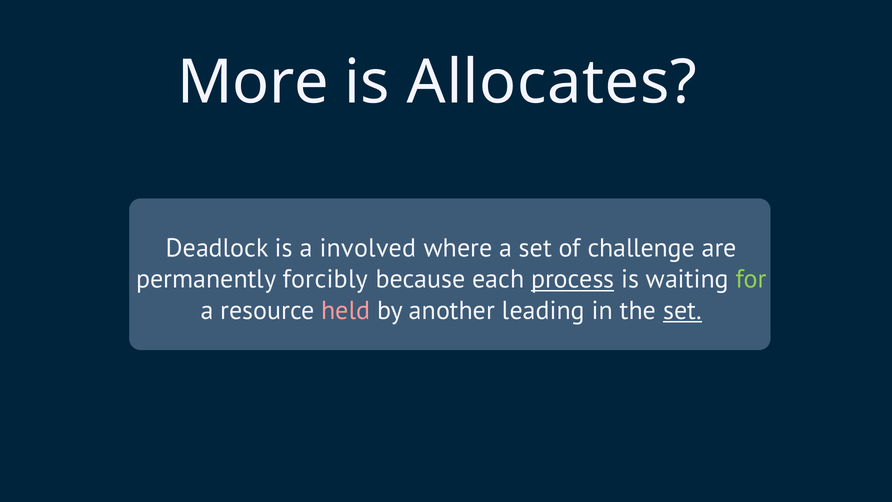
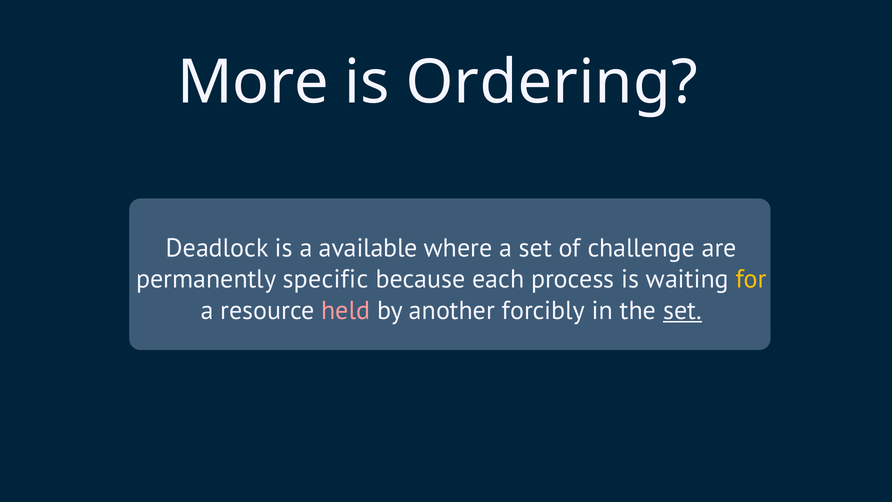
Allocates: Allocates -> Ordering
involved: involved -> available
forcibly: forcibly -> specific
process underline: present -> none
for colour: light green -> yellow
leading: leading -> forcibly
